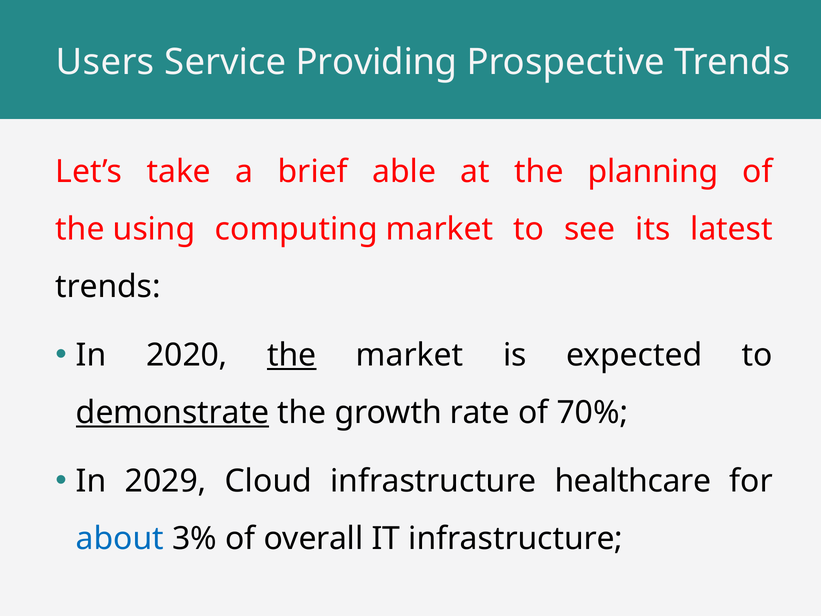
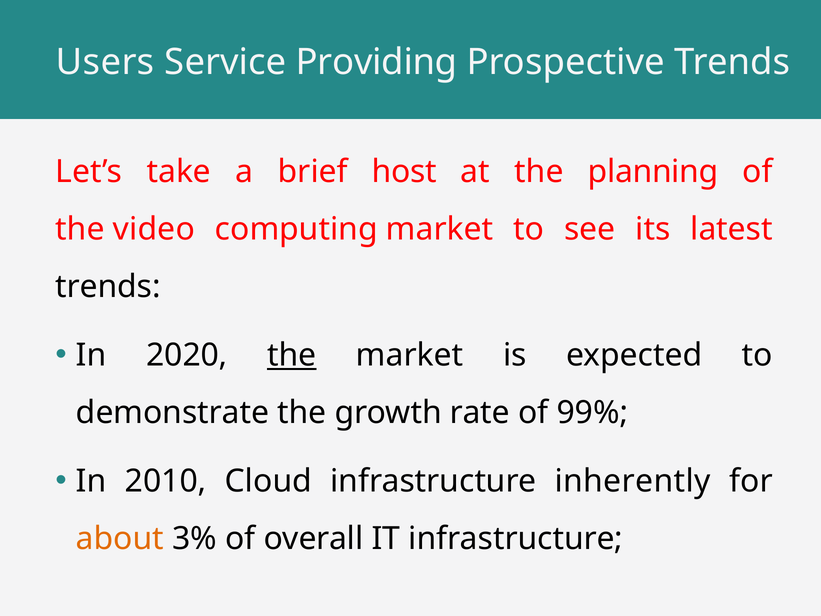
able: able -> host
using: using -> video
demonstrate underline: present -> none
70%: 70% -> 99%
2029: 2029 -> 2010
healthcare: healthcare -> inherently
about colour: blue -> orange
